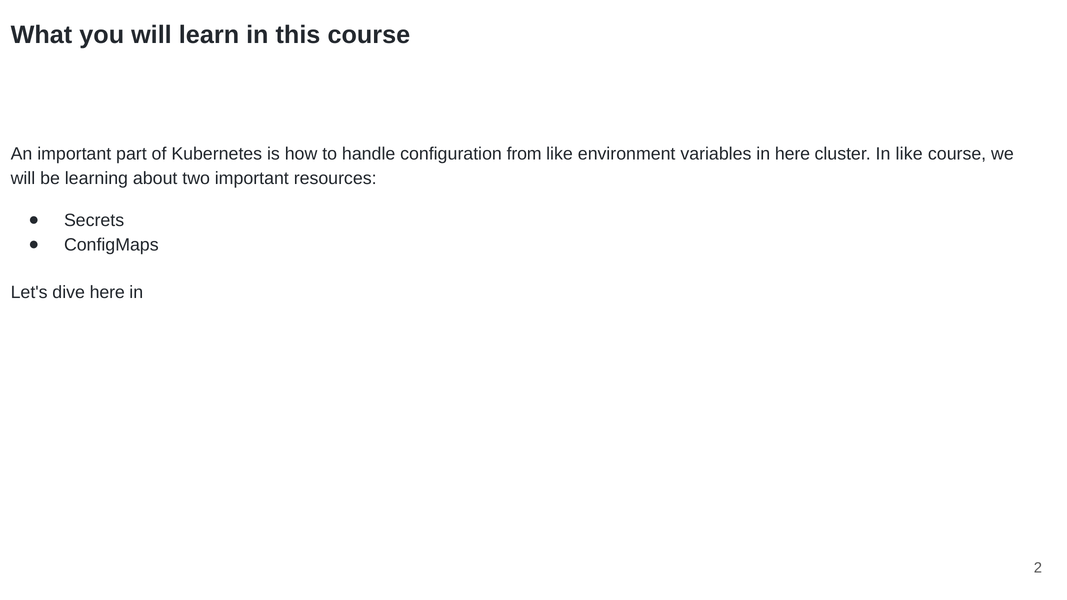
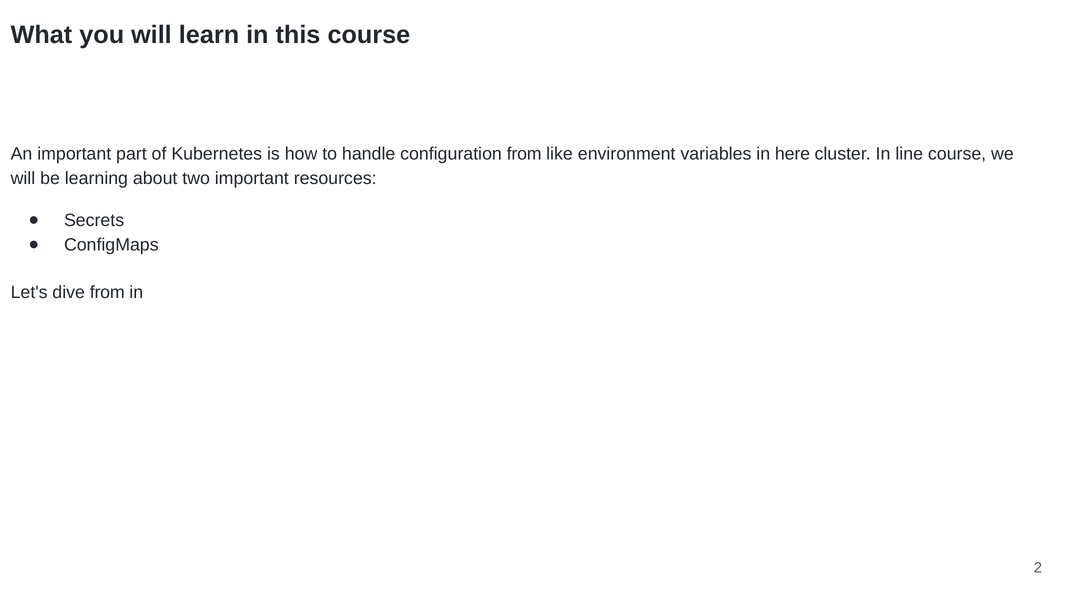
In like: like -> line
dive here: here -> from
